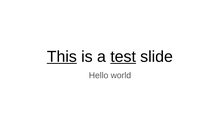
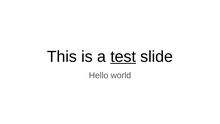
This underline: present -> none
